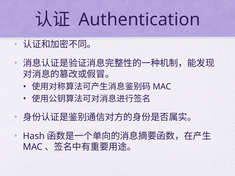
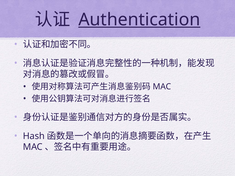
Authentication underline: none -> present
